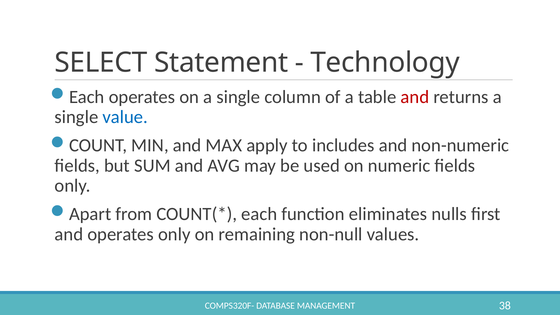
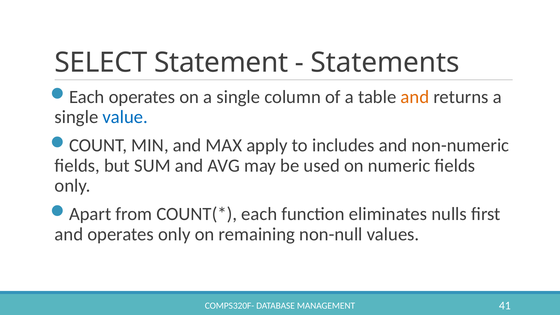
Technology: Technology -> Statements
and at (415, 97) colour: red -> orange
38: 38 -> 41
